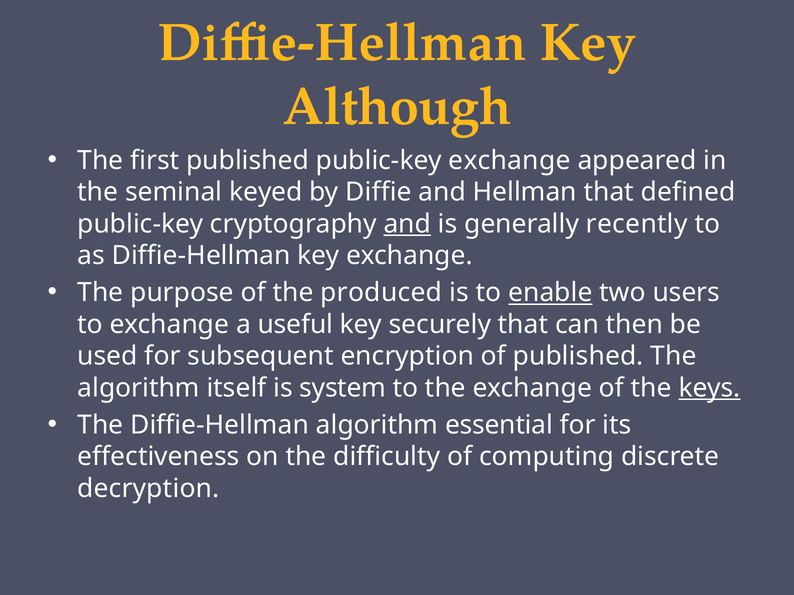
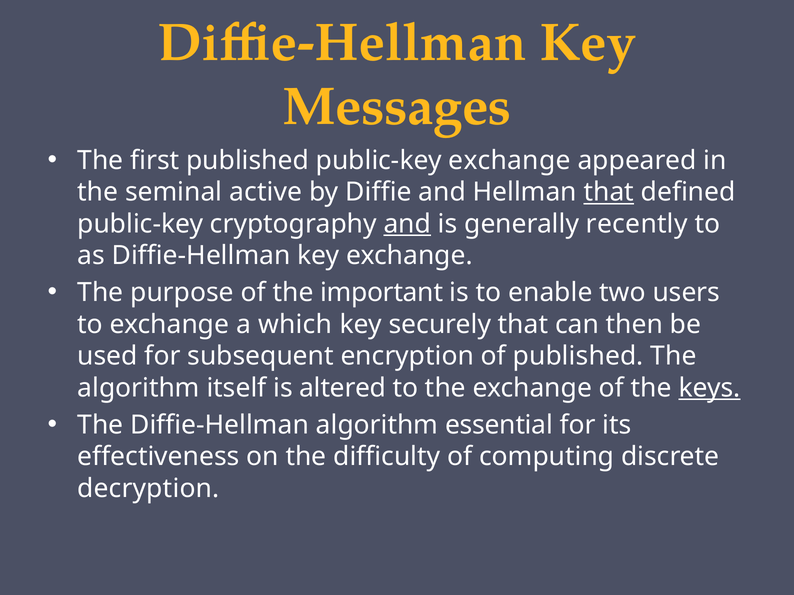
Although: Although -> Messages
keyed: keyed -> active
that at (609, 192) underline: none -> present
produced: produced -> important
enable underline: present -> none
useful: useful -> which
system: system -> altered
